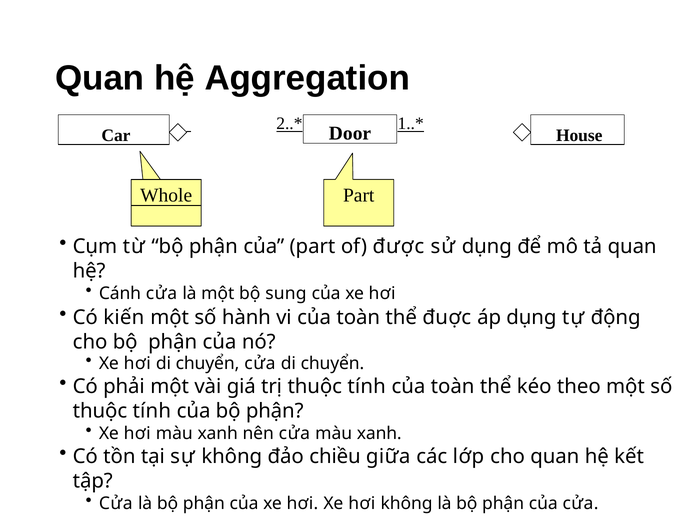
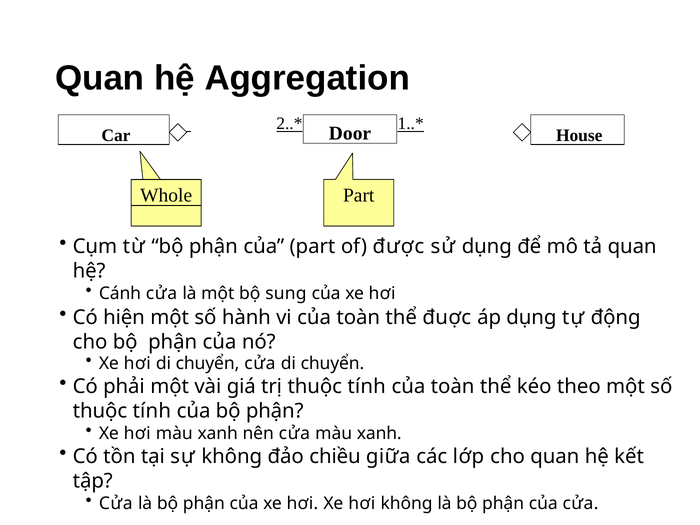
kiến: kiến -> hiện
